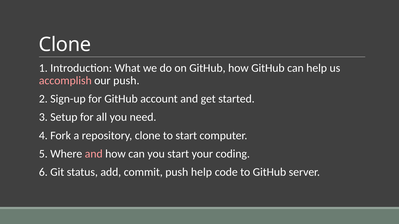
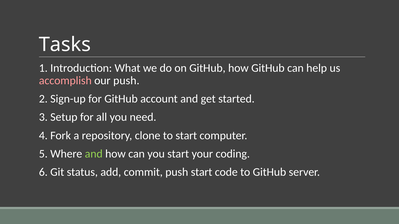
Clone at (65, 45): Clone -> Tasks
and at (94, 154) colour: pink -> light green
push help: help -> start
